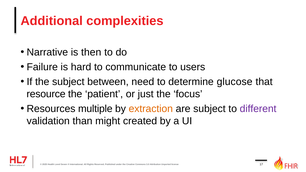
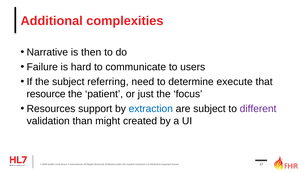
between: between -> referring
glucose: glucose -> execute
multiple: multiple -> support
extraction colour: orange -> blue
